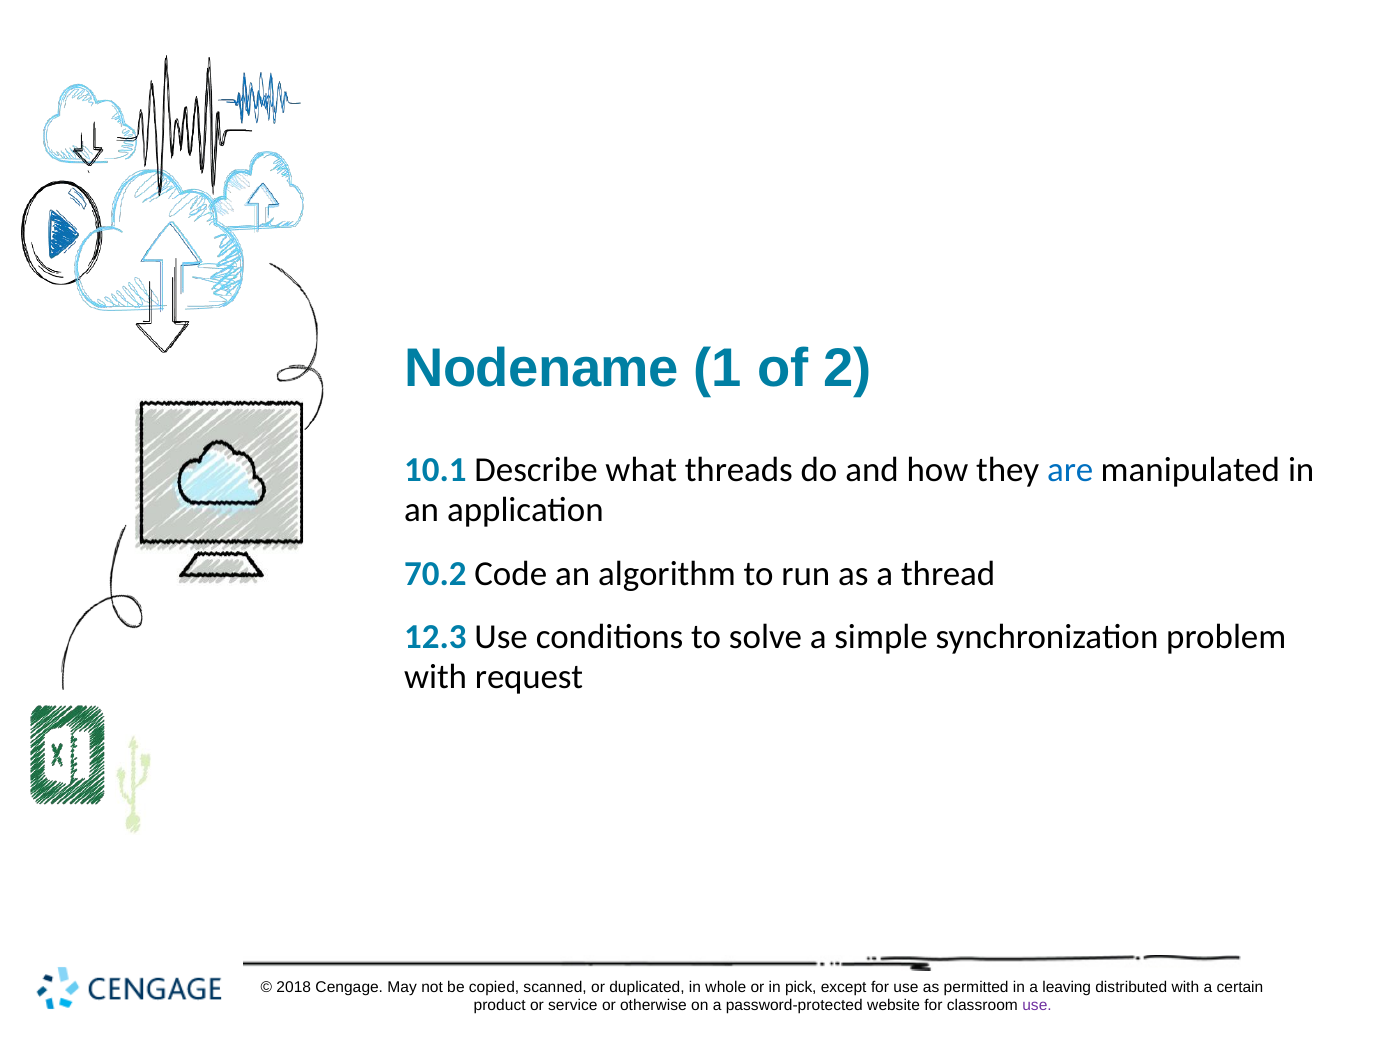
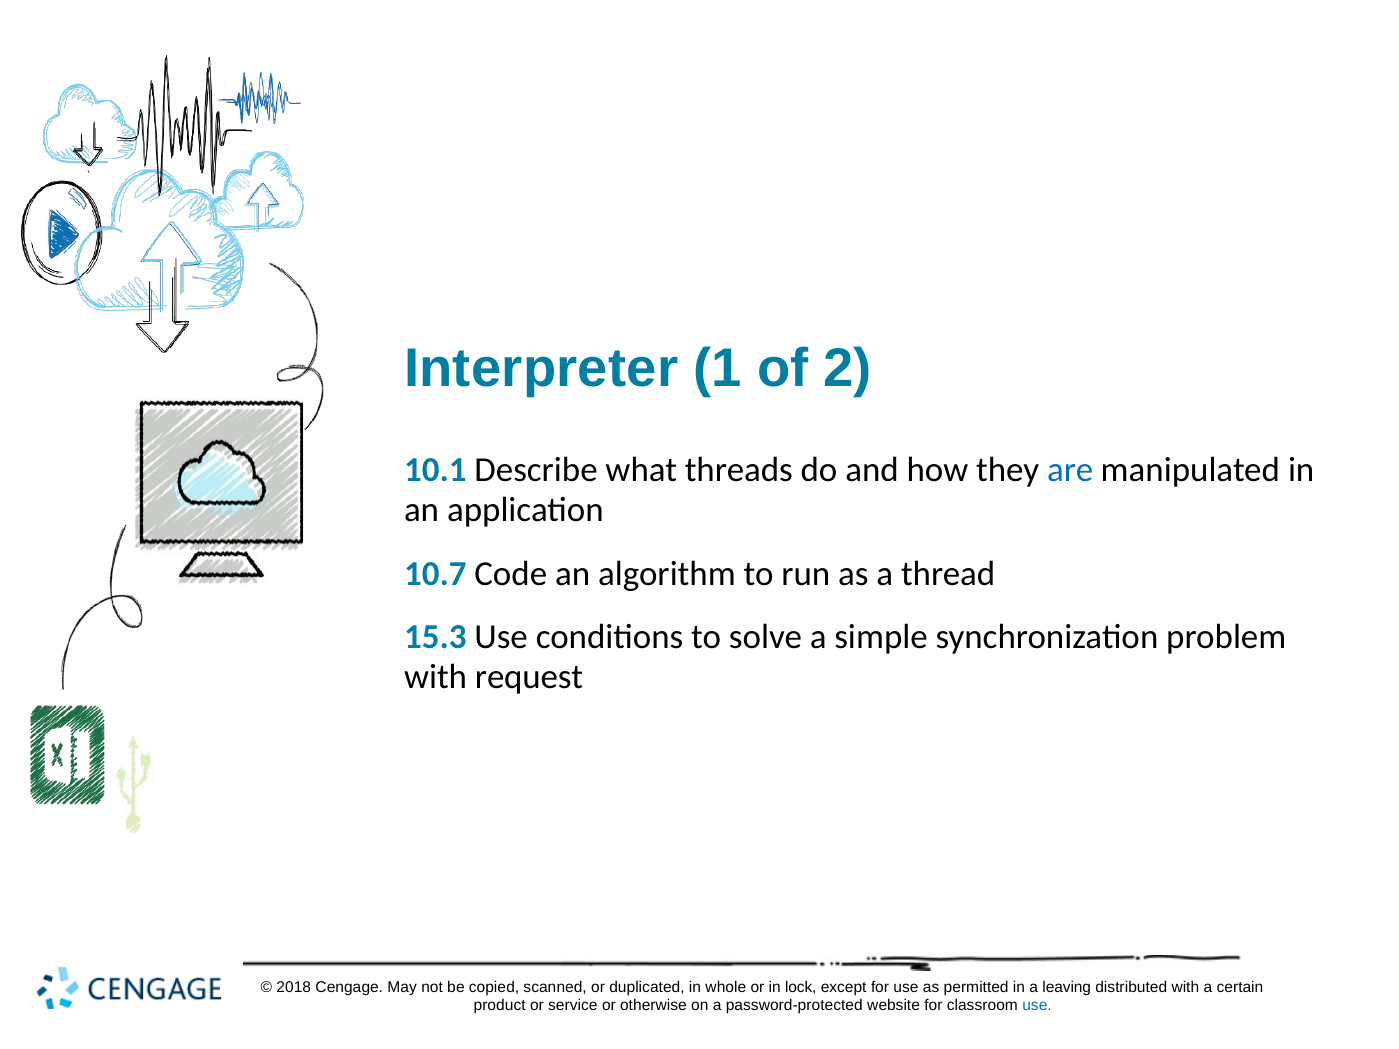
Nodename: Nodename -> Interpreter
70.2: 70.2 -> 10.7
12.3: 12.3 -> 15.3
pick: pick -> lock
use at (1037, 1006) colour: purple -> blue
